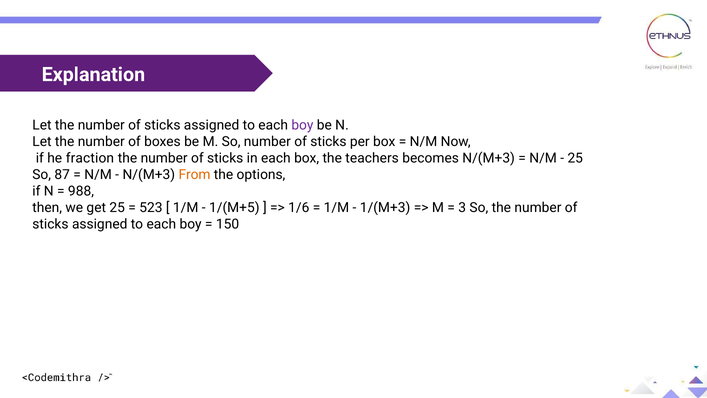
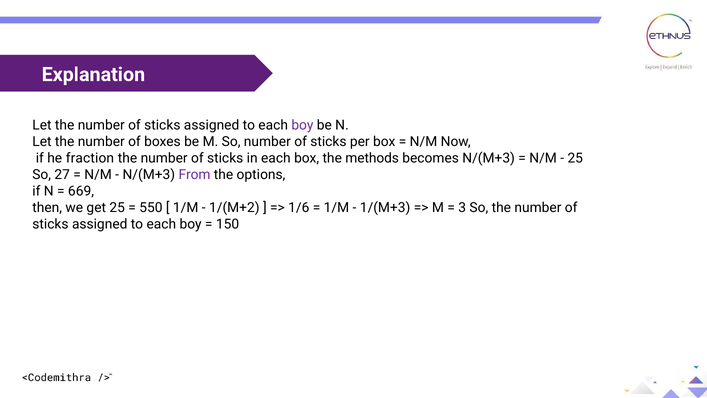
teachers: teachers -> methods
87: 87 -> 27
From colour: orange -> purple
988: 988 -> 669
523: 523 -> 550
1/(M+5: 1/(M+5 -> 1/(M+2
